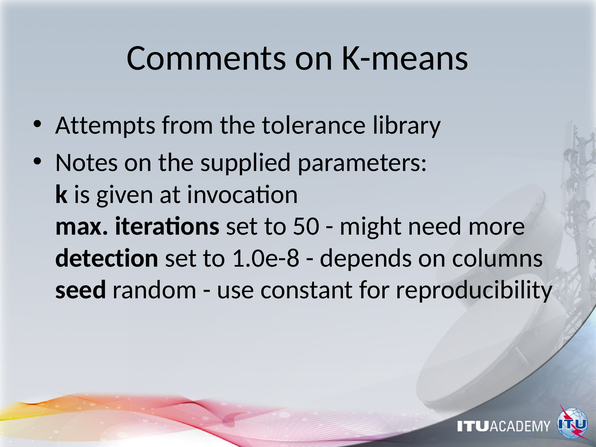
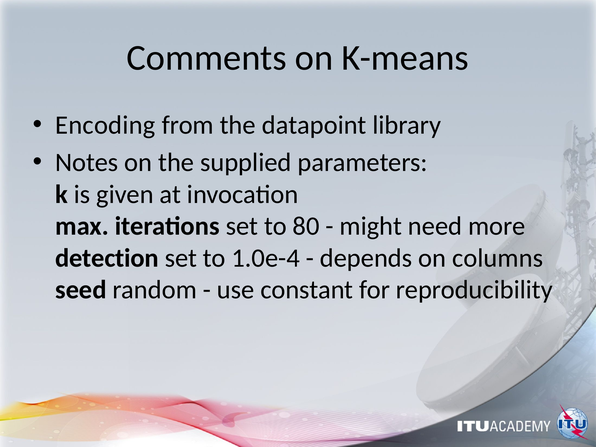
Attempts: Attempts -> Encoding
tolerance: tolerance -> datapoint
50: 50 -> 80
1.0e-8: 1.0e-8 -> 1.0e-4
